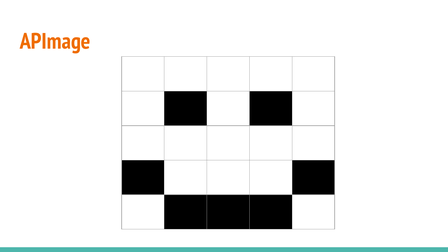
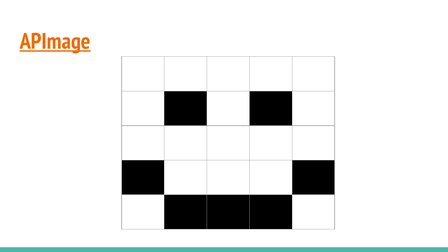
APImage underline: none -> present
